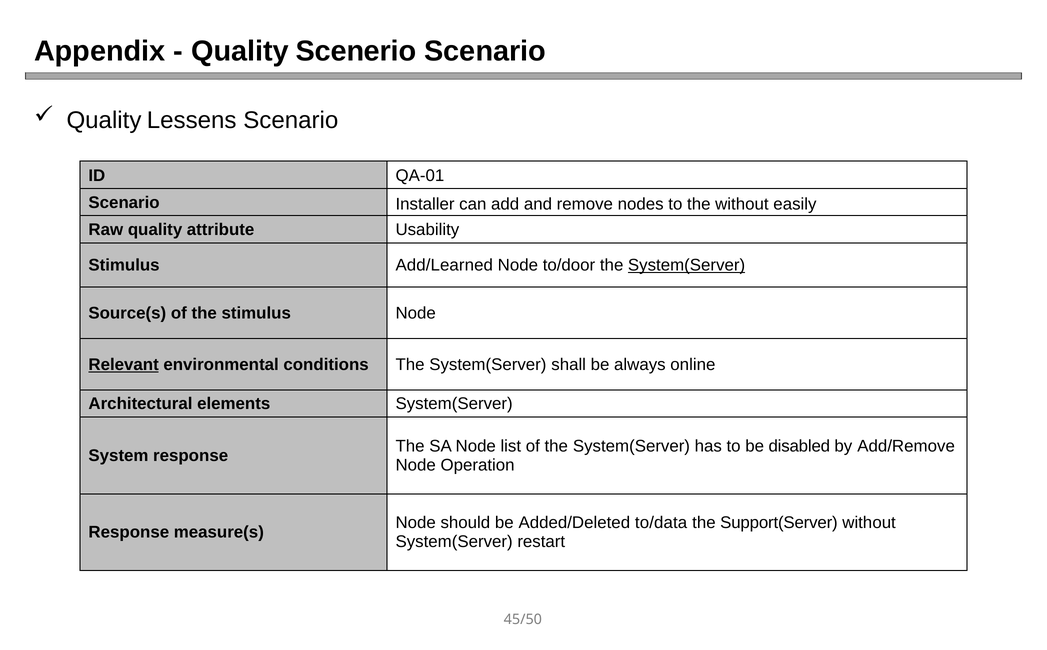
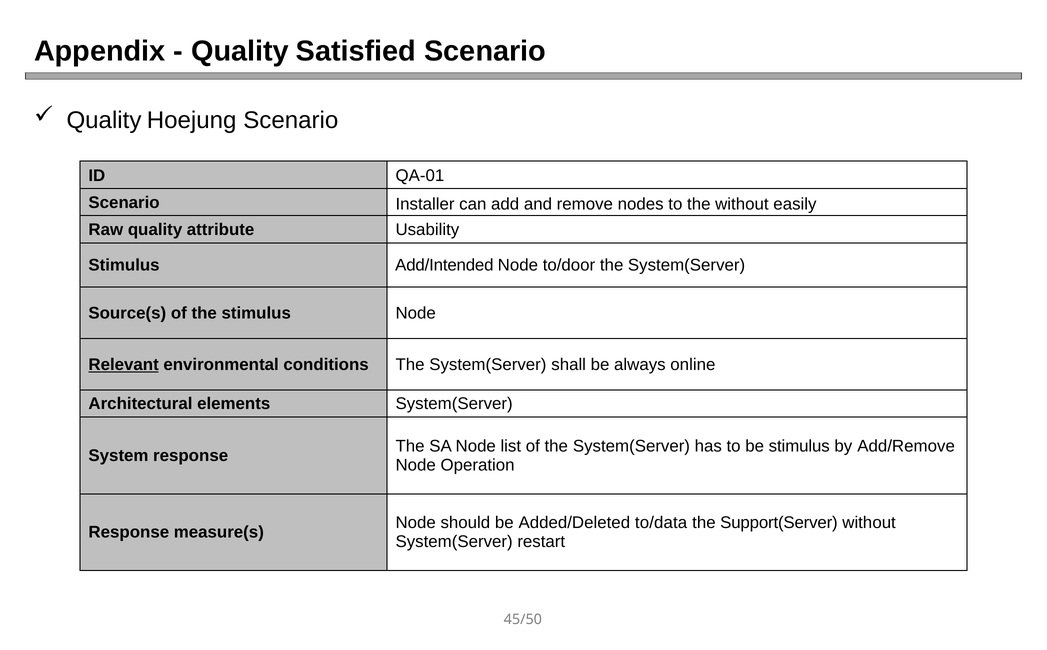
Scenerio: Scenerio -> Satisfied
Lessens: Lessens -> Hoejung
Add/Learned: Add/Learned -> Add/Intended
System(Server at (687, 265) underline: present -> none
be disabled: disabled -> stimulus
